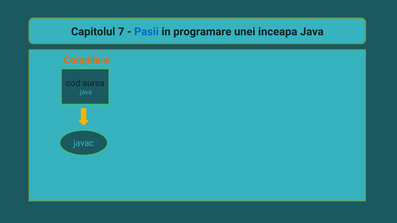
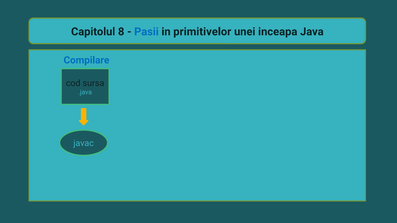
7: 7 -> 8
programare: programare -> primitivelor
Compilare colour: orange -> blue
